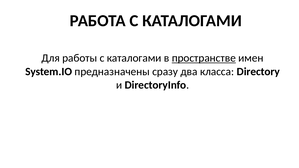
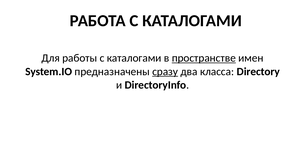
сразу underline: none -> present
